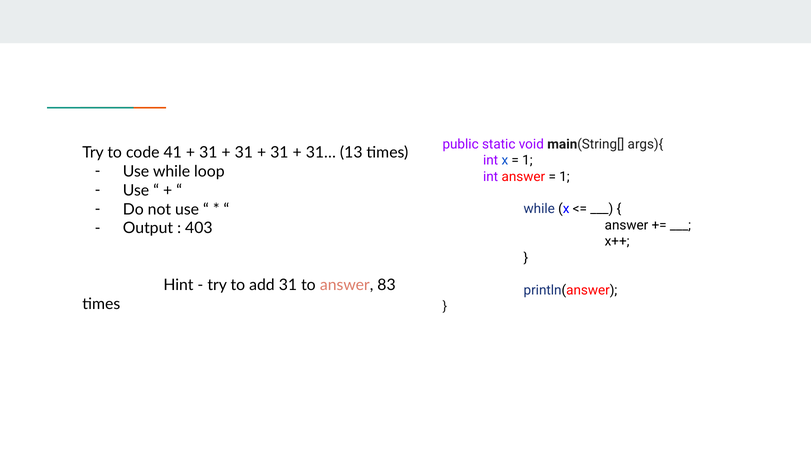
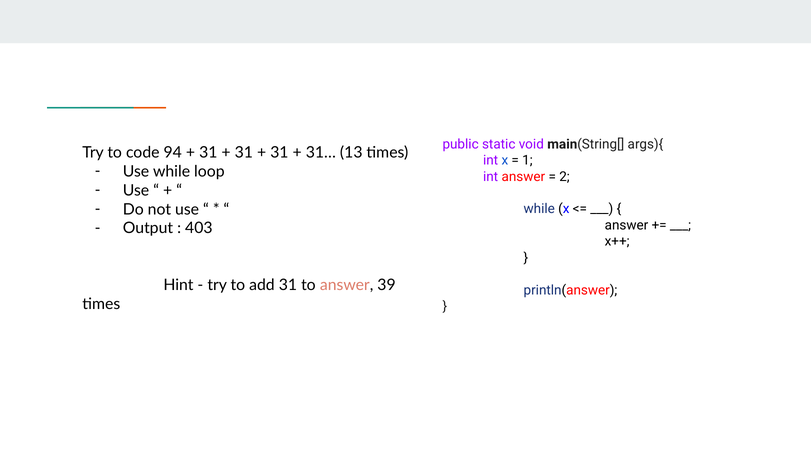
41: 41 -> 94
1 at (564, 177): 1 -> 2
83: 83 -> 39
